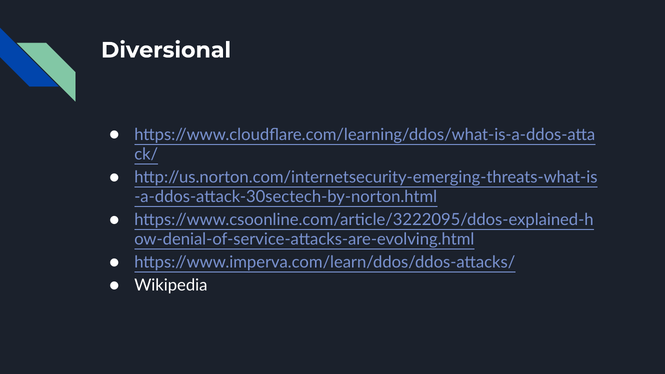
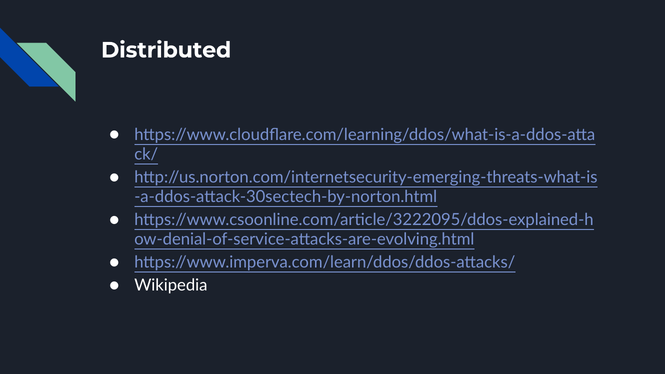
Diversional: Diversional -> Distributed
